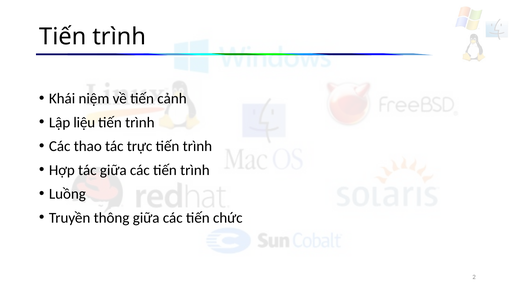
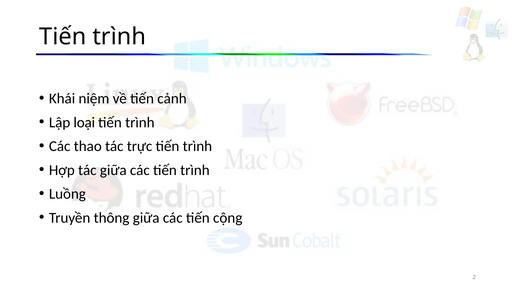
liệu: liệu -> loại
chức: chức -> cộng
